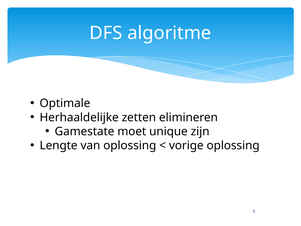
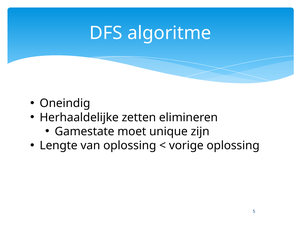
Optimale: Optimale -> Oneindig
